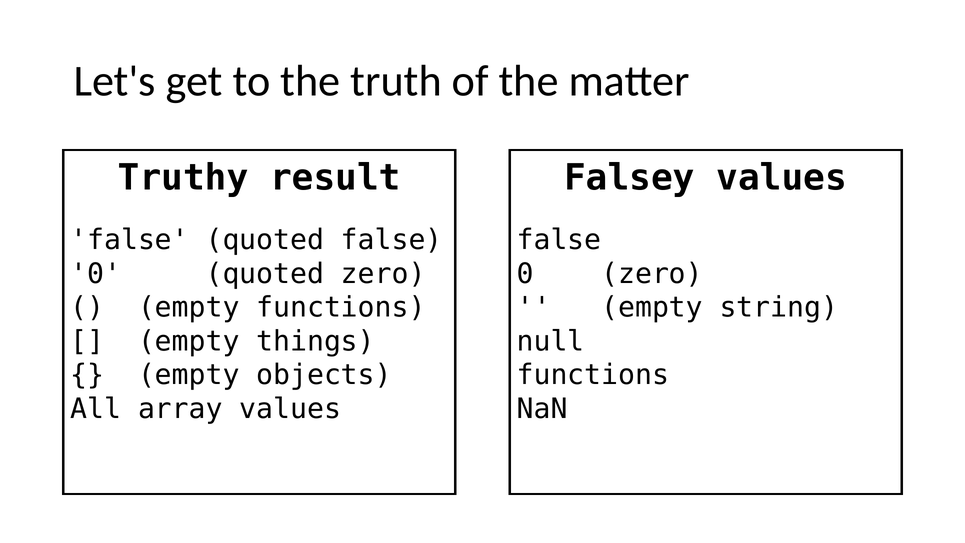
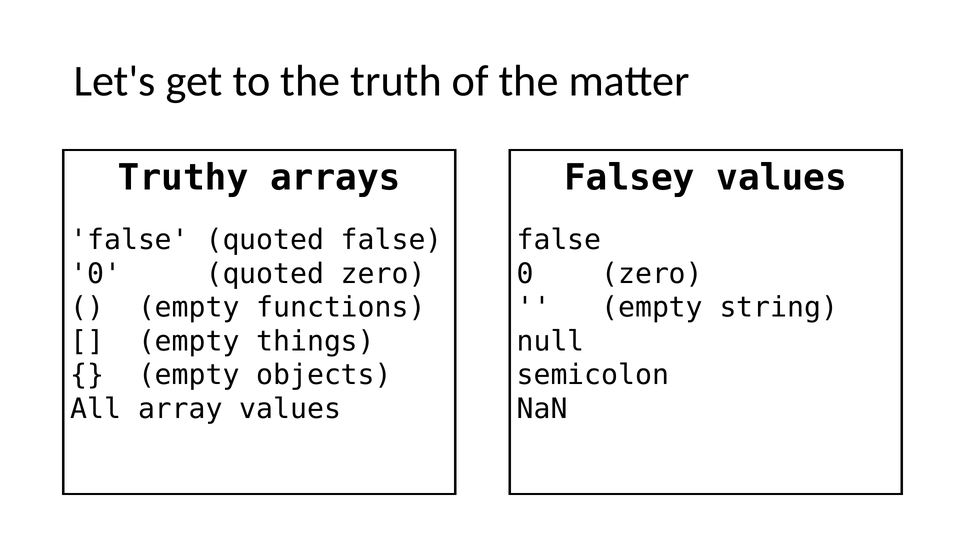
result: result -> arrays
functions at (593, 375): functions -> semicolon
